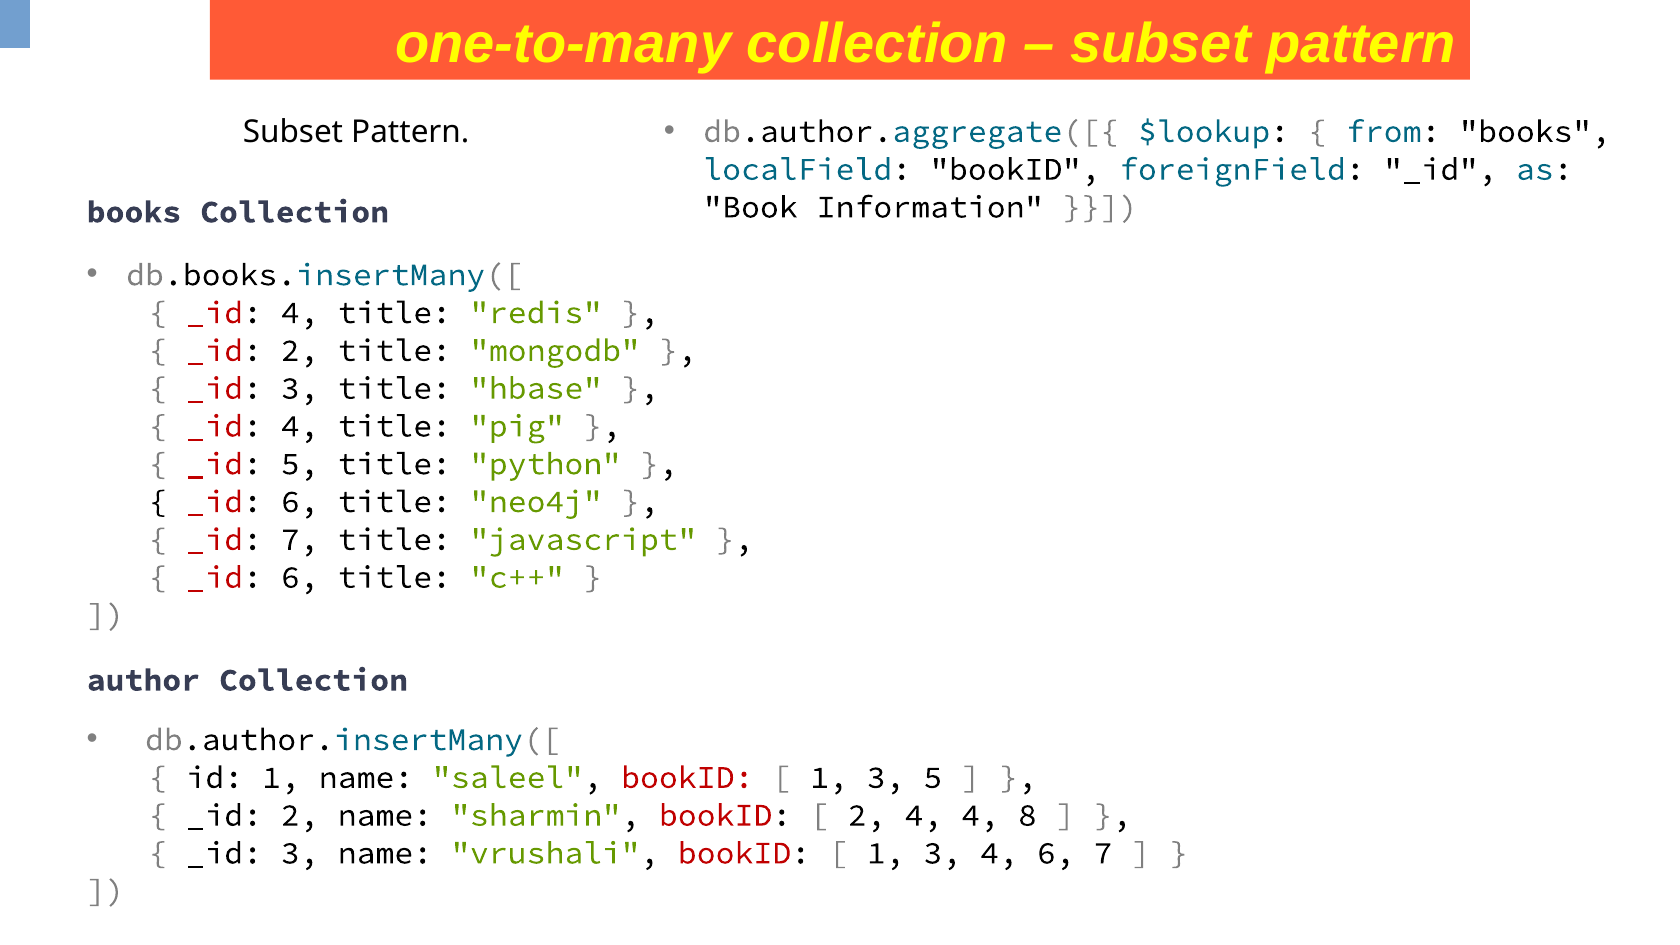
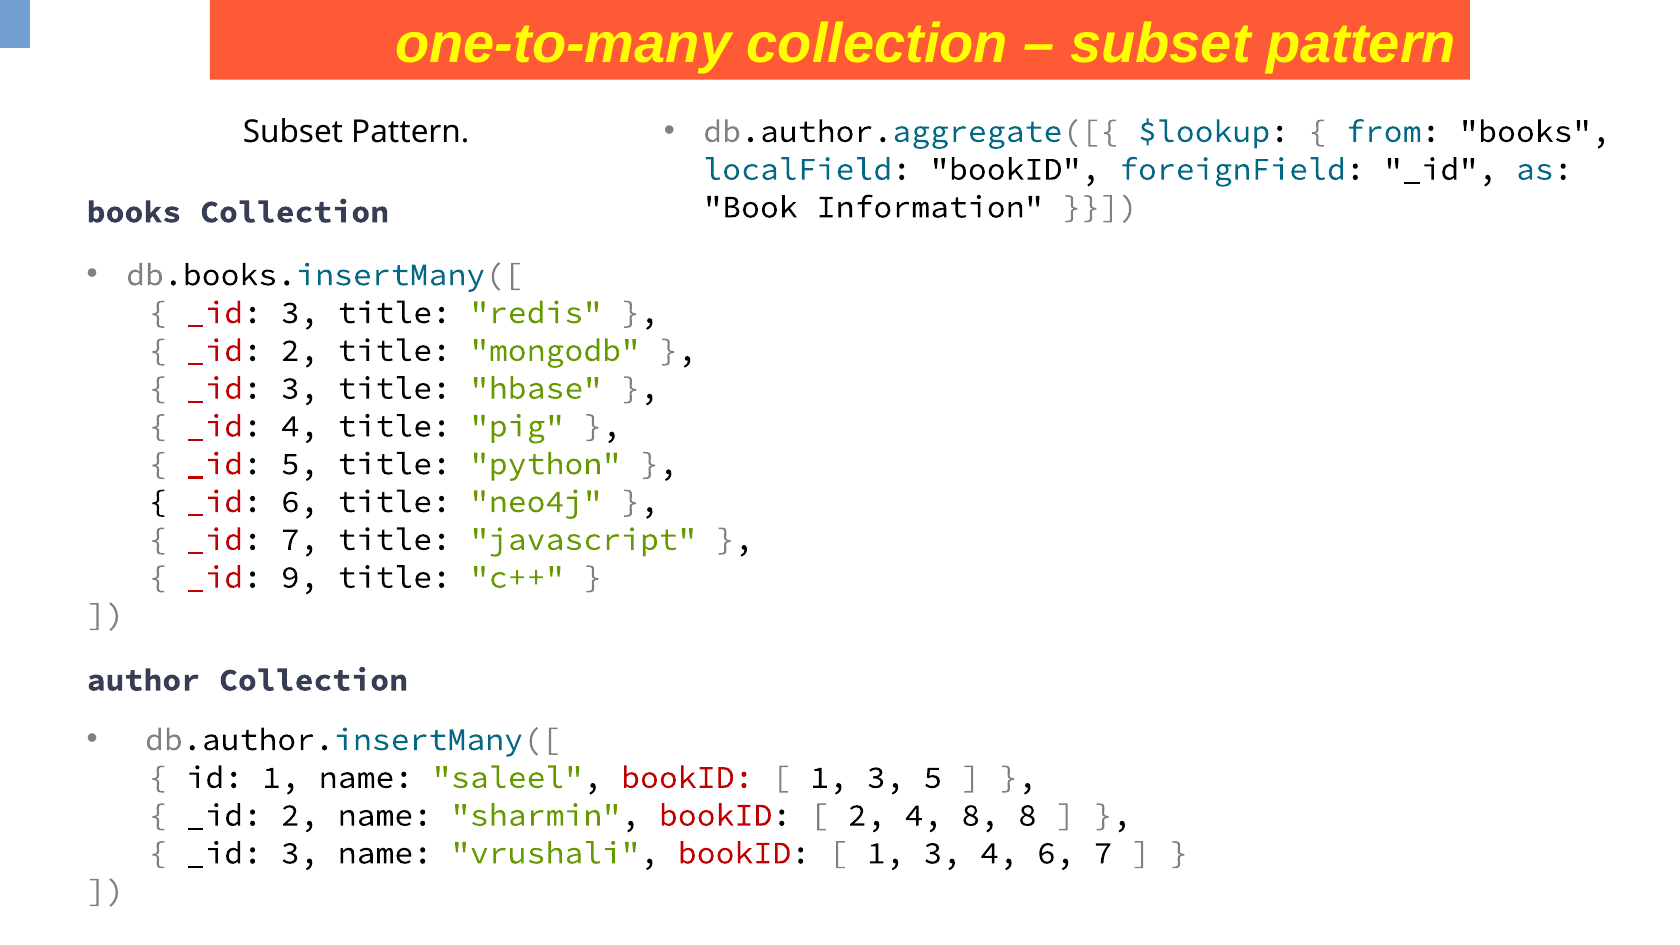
4 at (300, 313): 4 -> 3
6 at (300, 577): 6 -> 9
4 4: 4 -> 8
